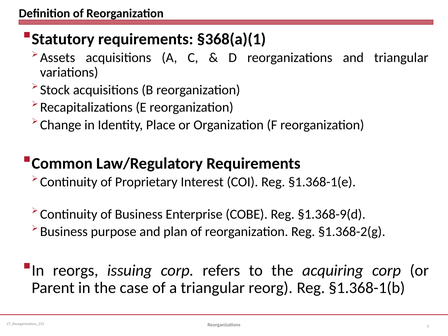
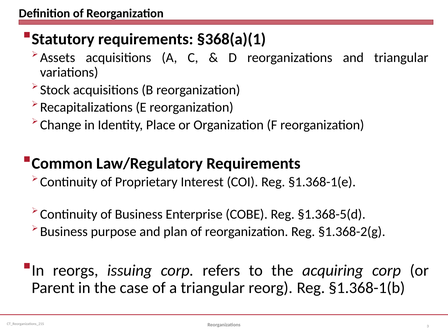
§1.368-9(d: §1.368-9(d -> §1.368-5(d
